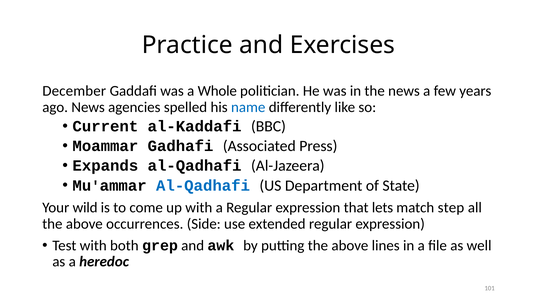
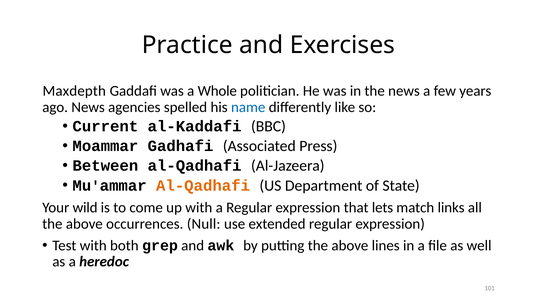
December: December -> Maxdepth
Expands: Expands -> Between
Al-Qadhafi at (203, 186) colour: blue -> orange
step: step -> links
Side: Side -> Null
